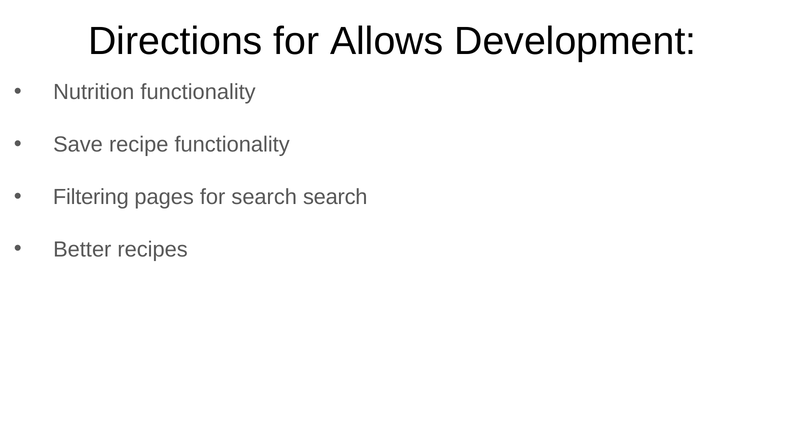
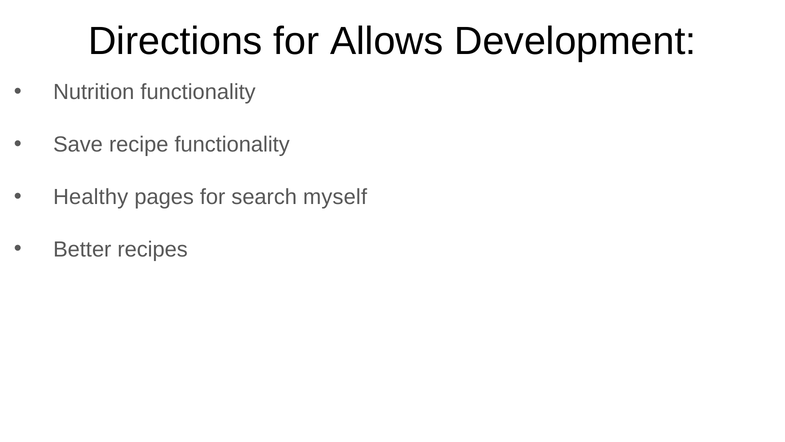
Filtering: Filtering -> Healthy
search search: search -> myself
